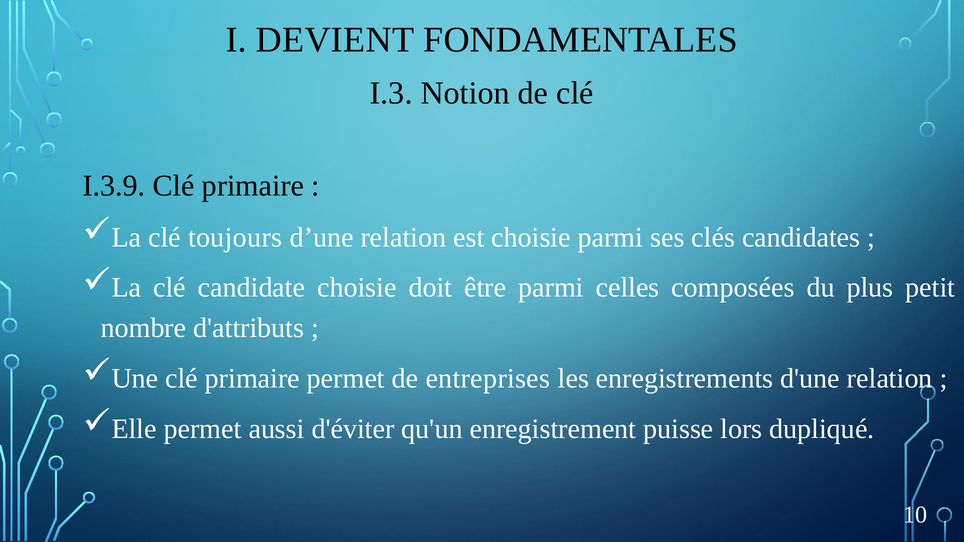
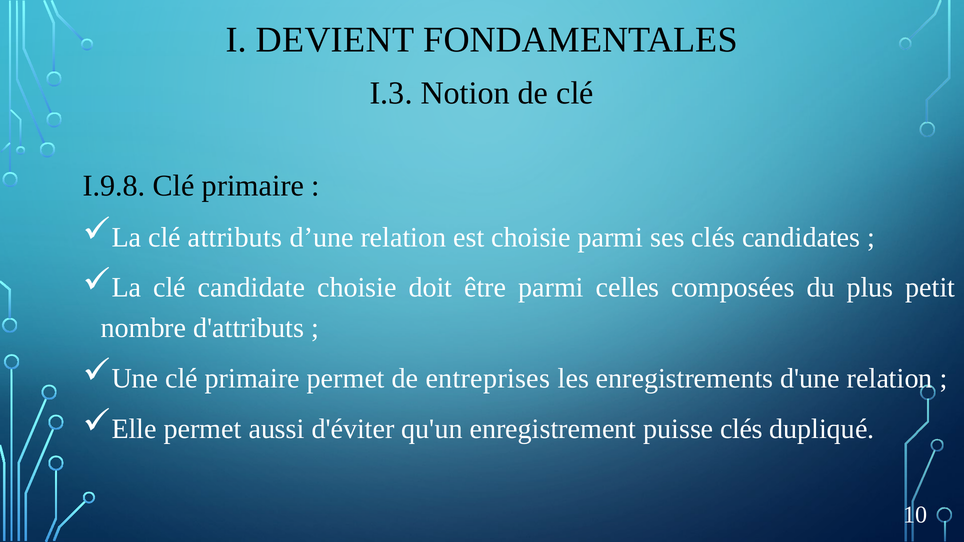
I.3.9: I.3.9 -> I.9.8
toujours: toujours -> attributs
puisse lors: lors -> clés
